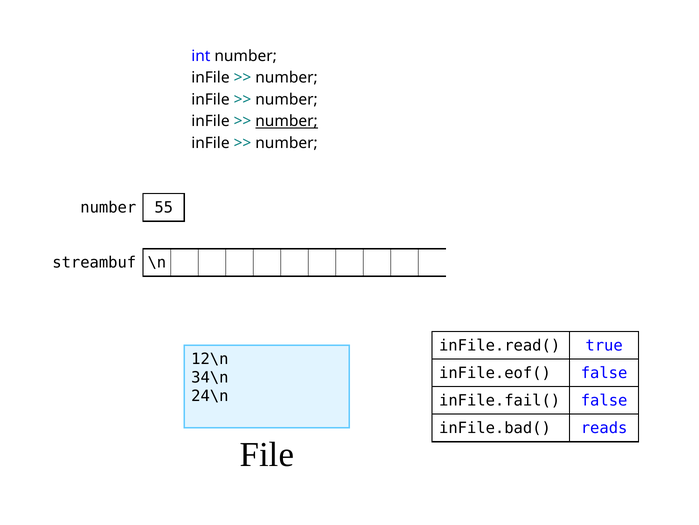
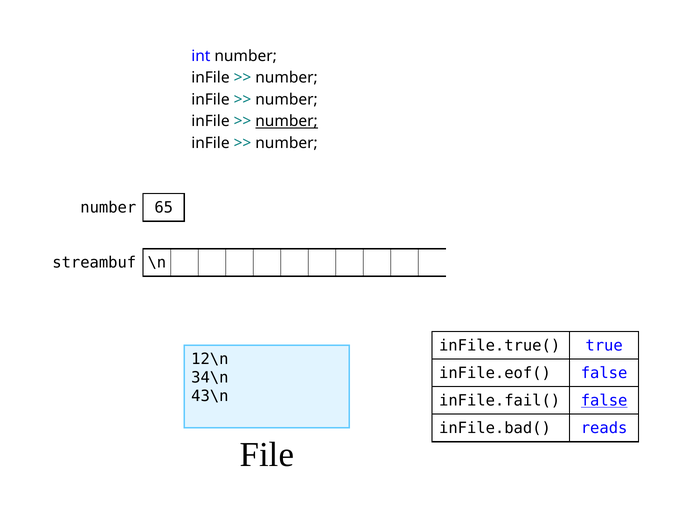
55: 55 -> 65
inFile.read(: inFile.read( -> inFile.true(
24\n: 24\n -> 43\n
false at (604, 400) underline: none -> present
